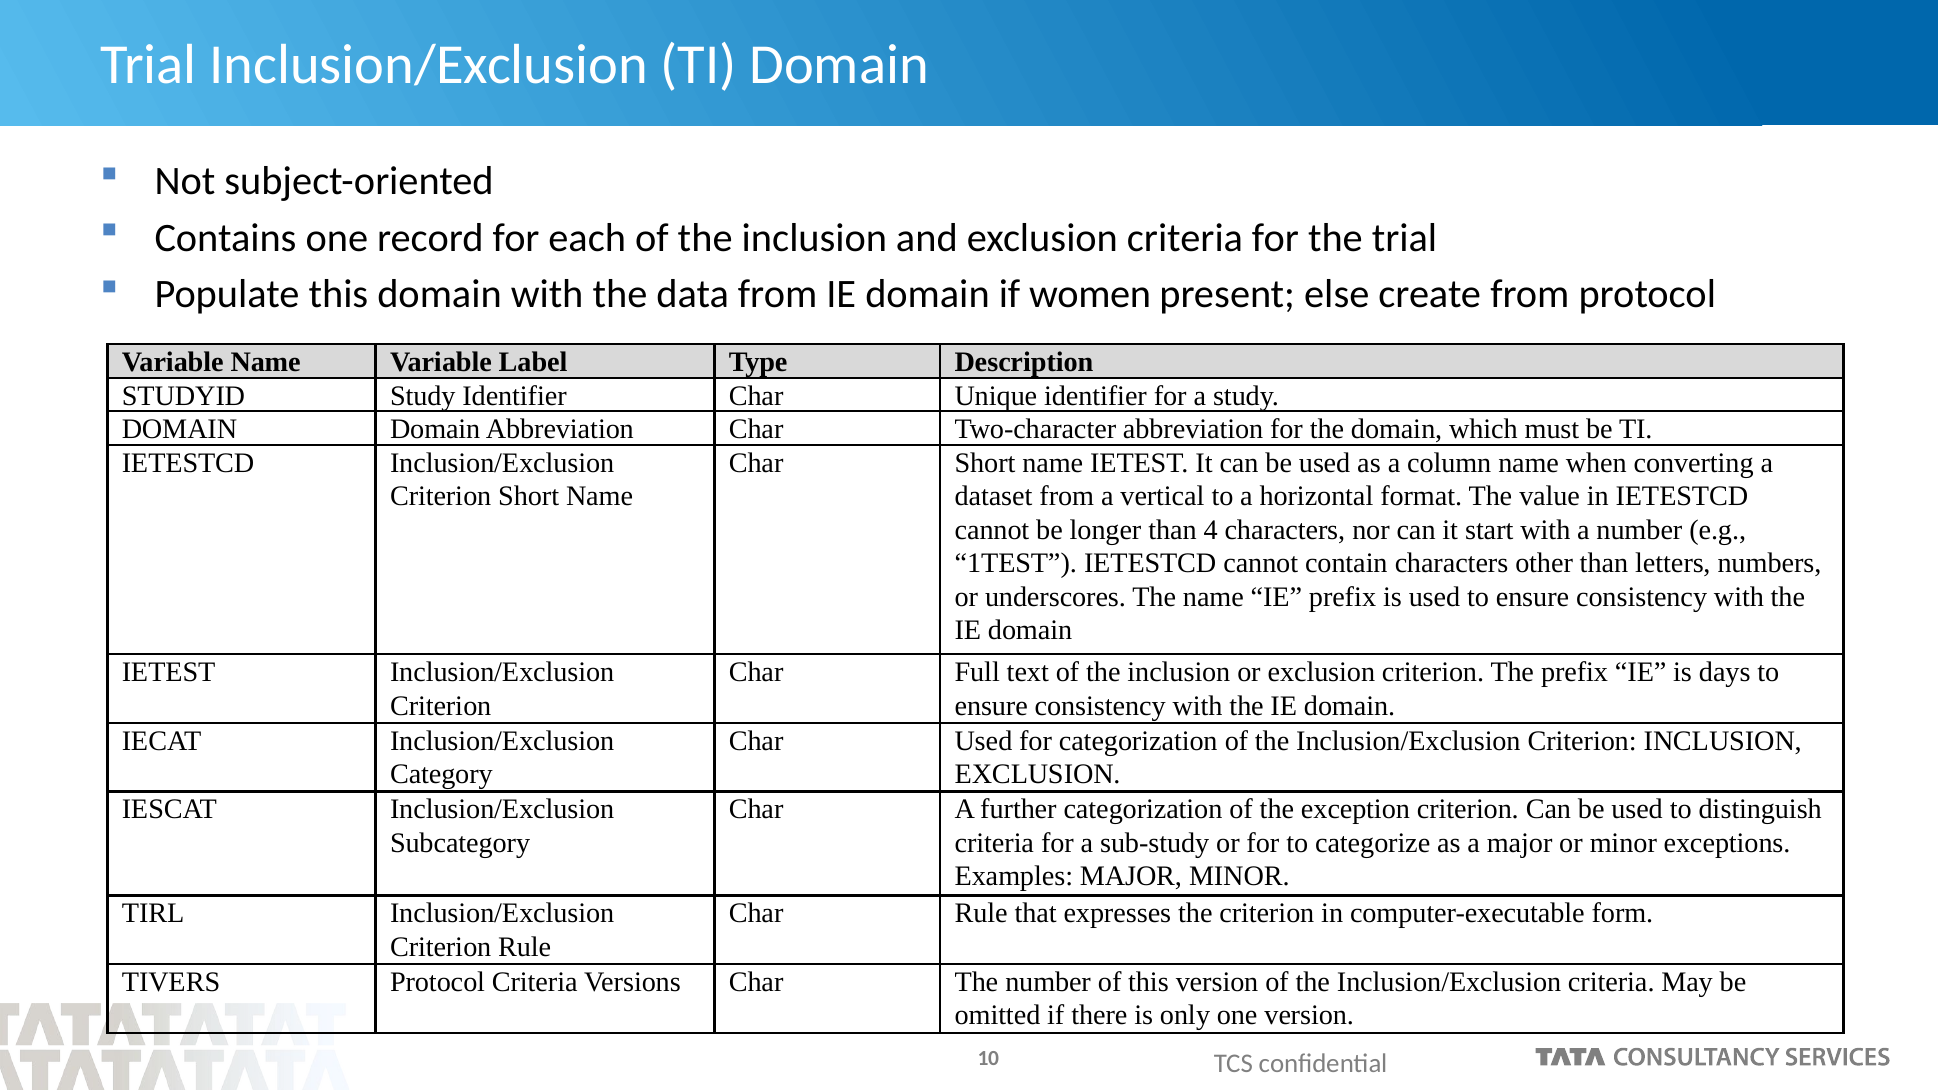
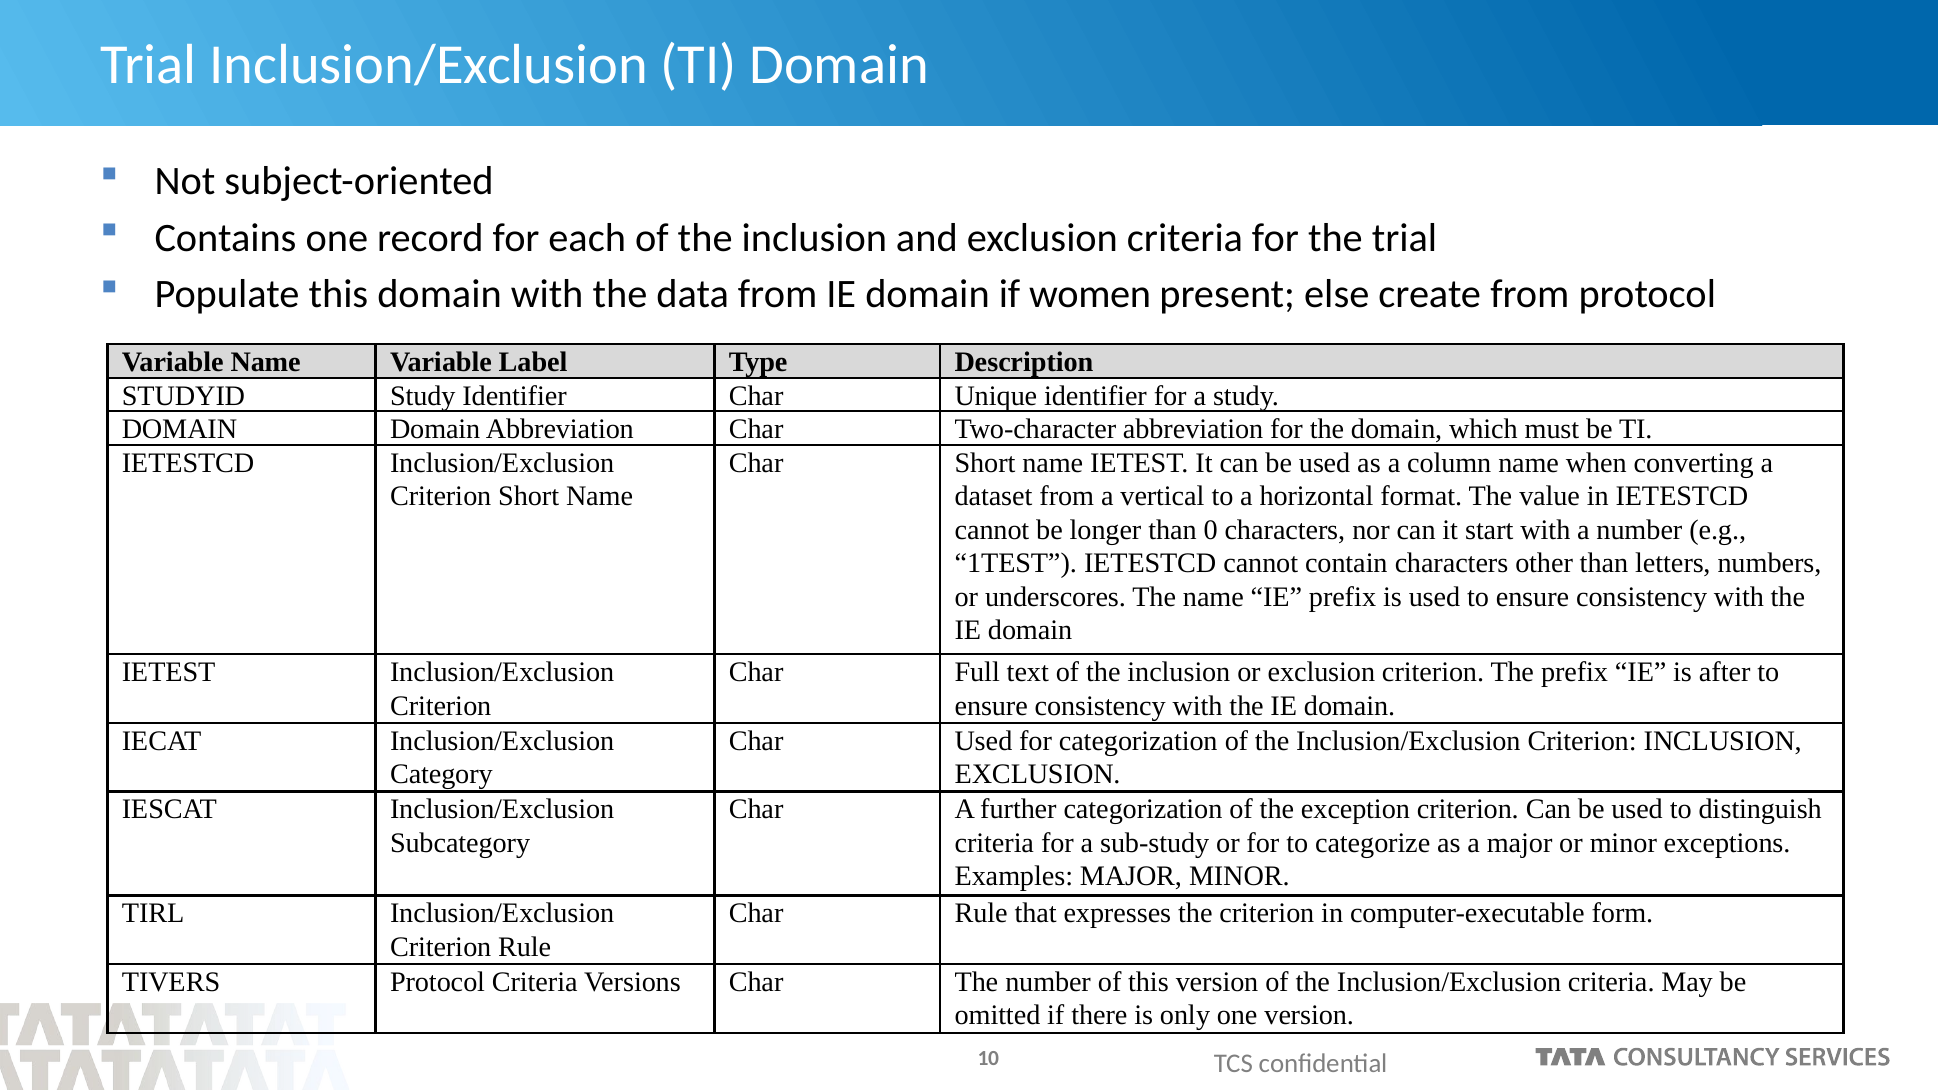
4: 4 -> 0
days: days -> after
